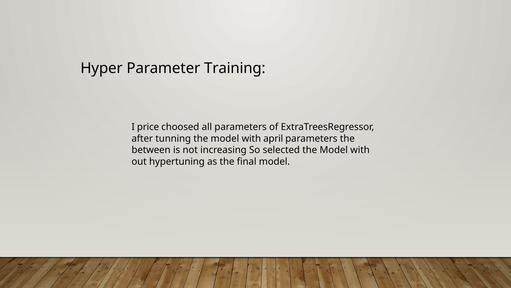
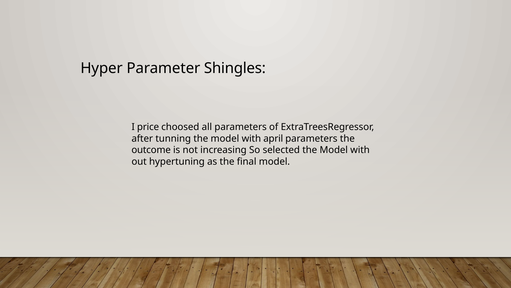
Training: Training -> Shingles
between: between -> outcome
